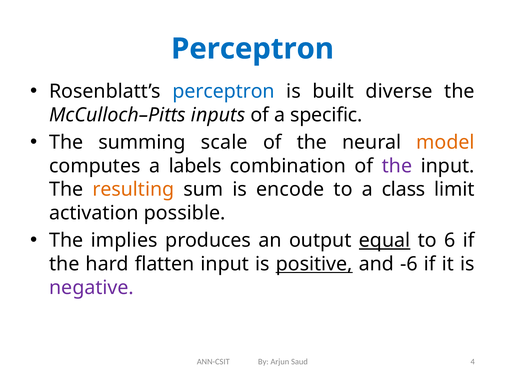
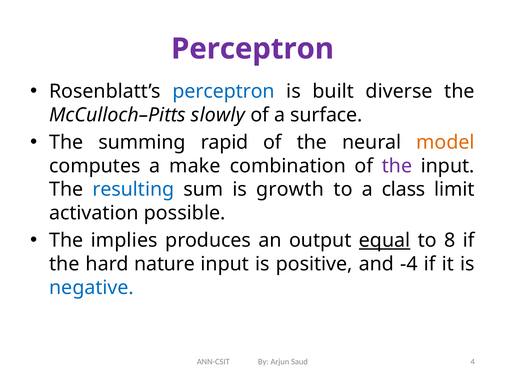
Perceptron at (253, 49) colour: blue -> purple
inputs: inputs -> slowly
specific: specific -> surface
scale: scale -> rapid
labels: labels -> make
resulting colour: orange -> blue
encode: encode -> growth
6: 6 -> 8
flatten: flatten -> nature
positive underline: present -> none
-6: -6 -> -4
negative colour: purple -> blue
